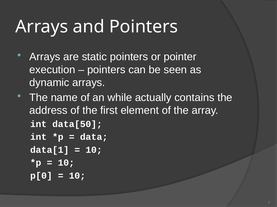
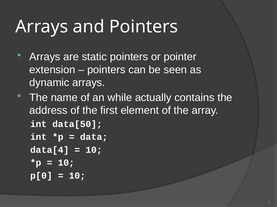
execution: execution -> extension
data[1: data[1 -> data[4
